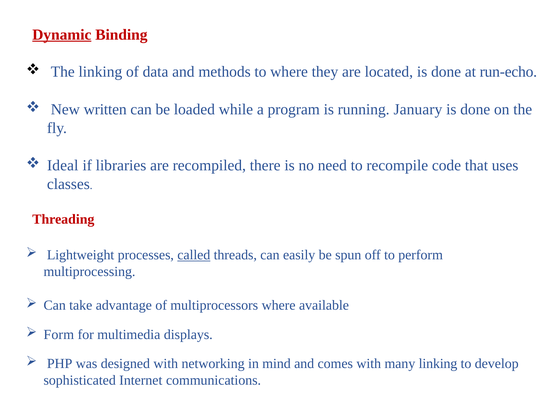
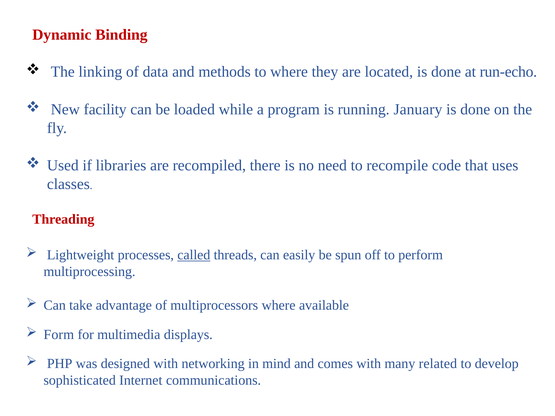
Dynamic underline: present -> none
written: written -> facility
Ideal: Ideal -> Used
many linking: linking -> related
